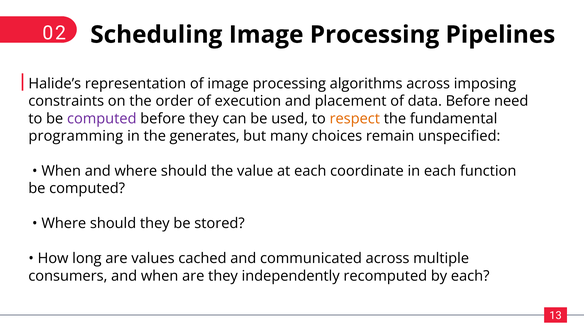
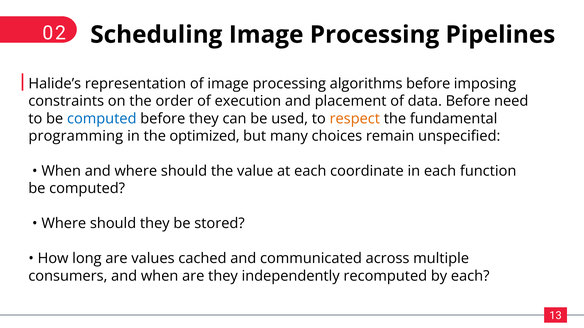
algorithms across: across -> before
computed at (102, 119) colour: purple -> blue
generates: generates -> optimized
